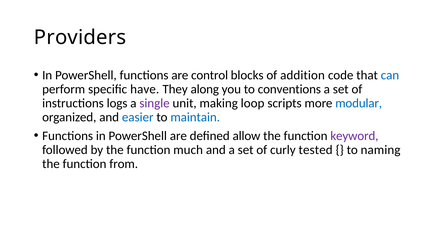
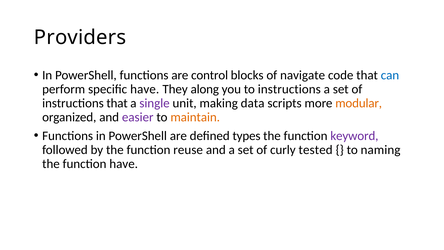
addition: addition -> navigate
to conventions: conventions -> instructions
instructions logs: logs -> that
loop: loop -> data
modular colour: blue -> orange
easier colour: blue -> purple
maintain colour: blue -> orange
allow: allow -> types
much: much -> reuse
function from: from -> have
